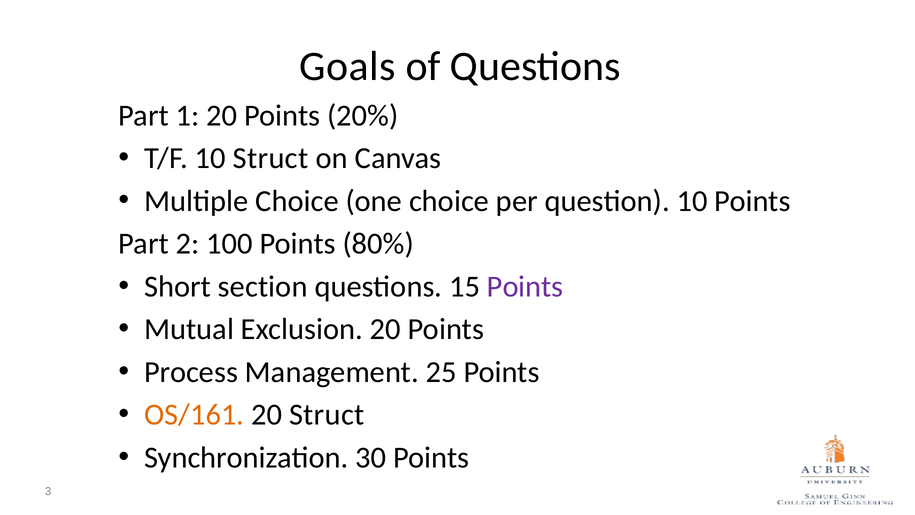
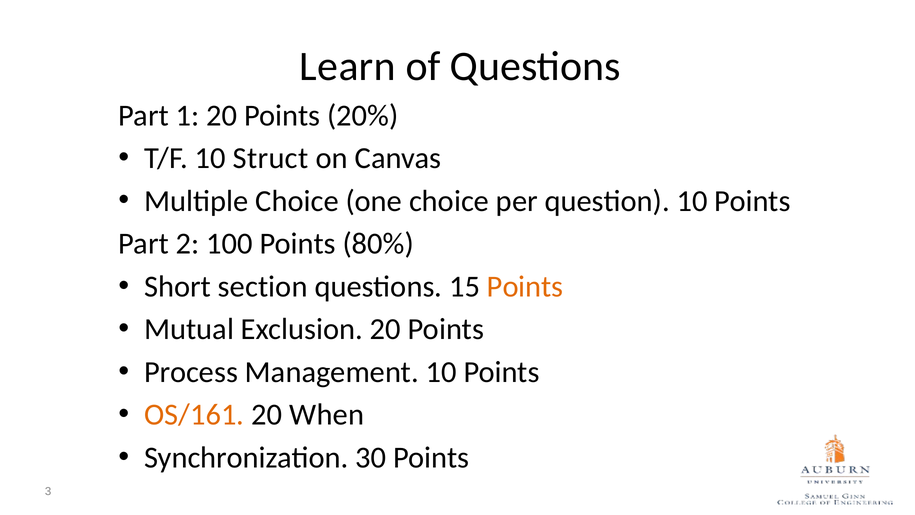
Goals: Goals -> Learn
Points at (525, 286) colour: purple -> orange
Management 25: 25 -> 10
20 Struct: Struct -> When
